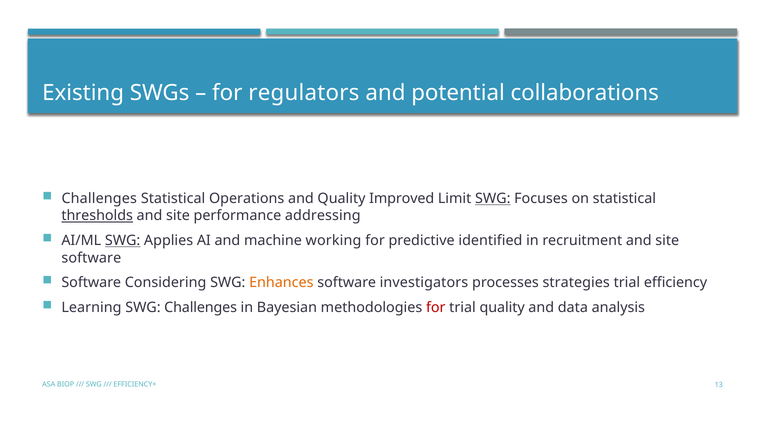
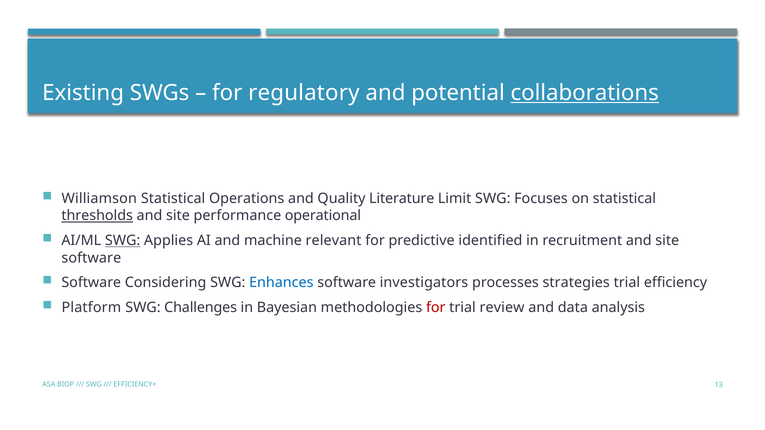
regulators: regulators -> regulatory
collaborations underline: none -> present
Challenges at (99, 199): Challenges -> Williamson
Improved: Improved -> Literature
SWG at (493, 199) underline: present -> none
addressing: addressing -> operational
working: working -> relevant
Enhances colour: orange -> blue
Learning: Learning -> Platform
trial quality: quality -> review
